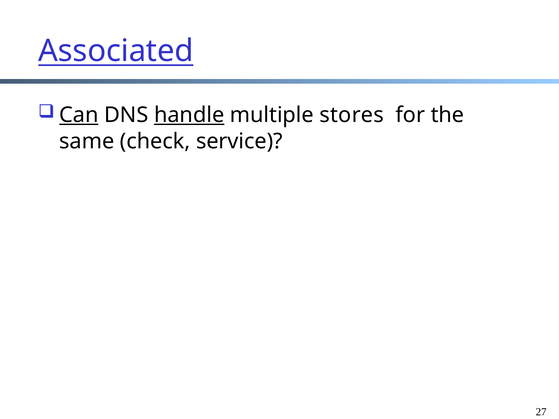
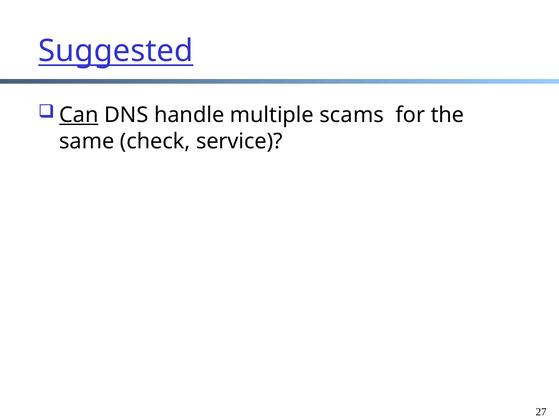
Associated: Associated -> Suggested
handle underline: present -> none
stores: stores -> scams
